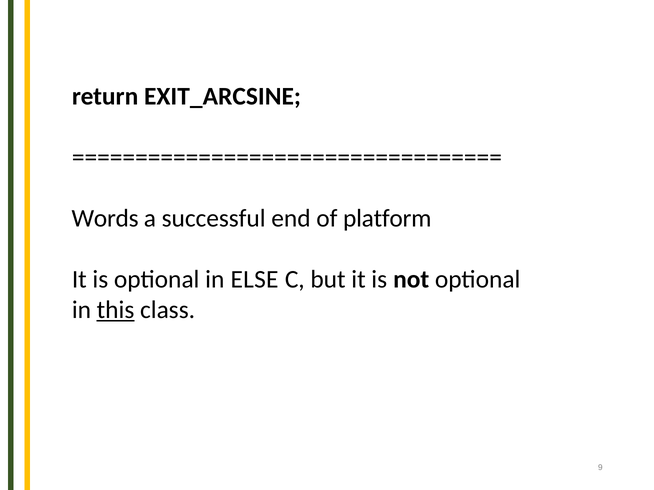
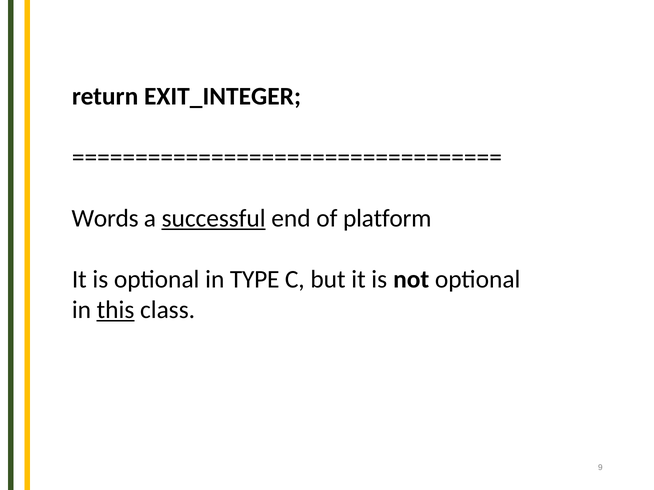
EXIT_ARCSINE: EXIT_ARCSINE -> EXIT_INTEGER
successful underline: none -> present
ELSE: ELSE -> TYPE
